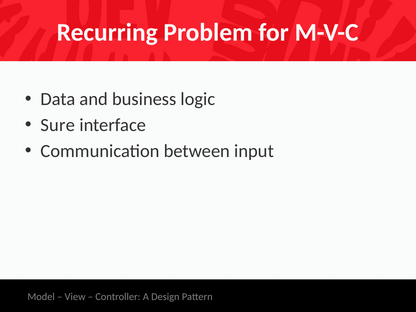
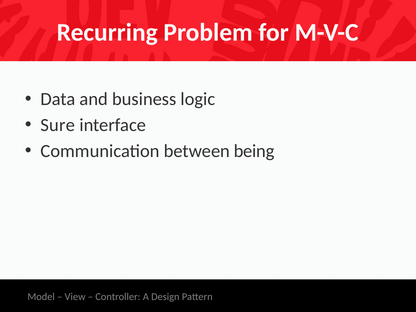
input: input -> being
